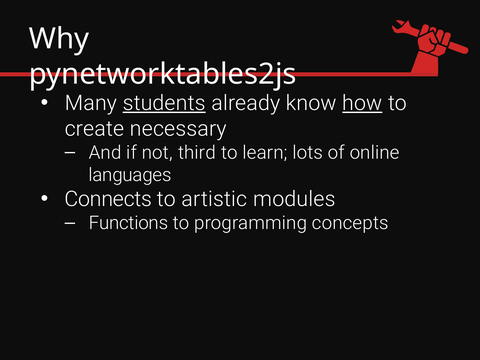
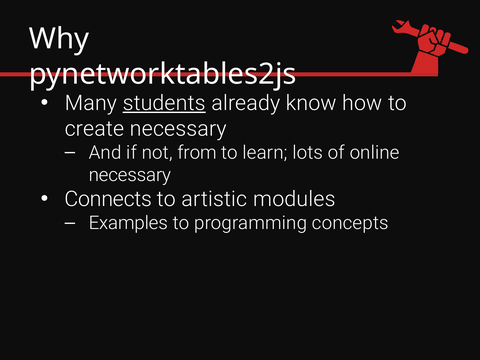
how underline: present -> none
third: third -> from
languages at (130, 175): languages -> necessary
Functions: Functions -> Examples
